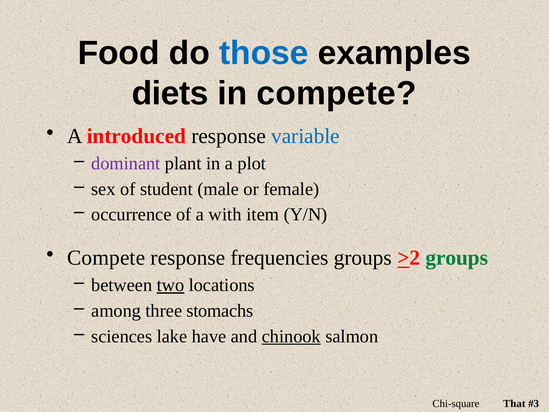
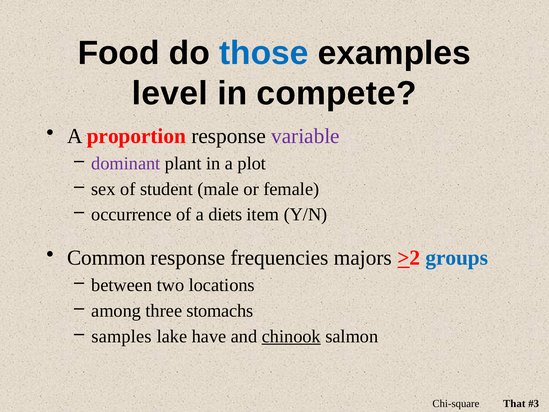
diets: diets -> level
introduced: introduced -> proportion
variable colour: blue -> purple
with: with -> diets
Compete at (106, 258): Compete -> Common
frequencies groups: groups -> majors
groups at (457, 258) colour: green -> blue
two underline: present -> none
sciences: sciences -> samples
